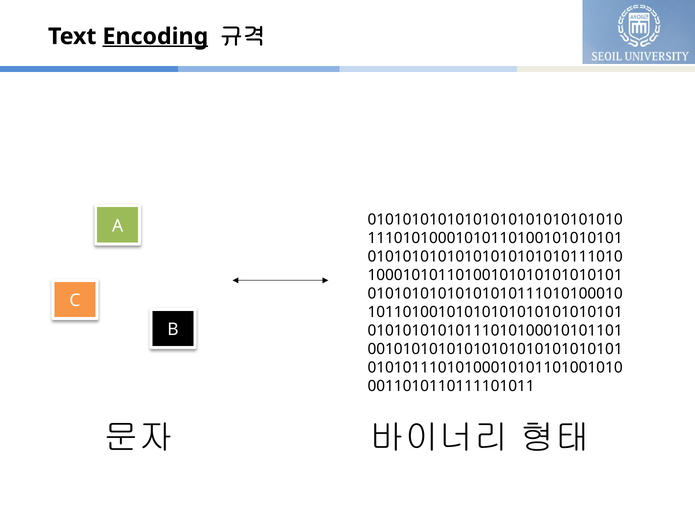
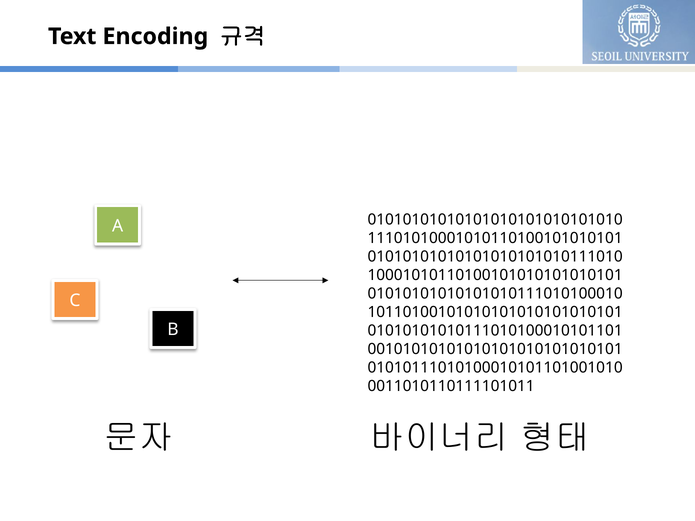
Encoding underline: present -> none
